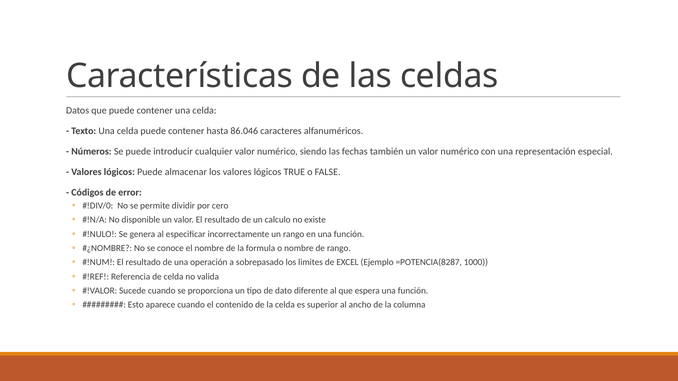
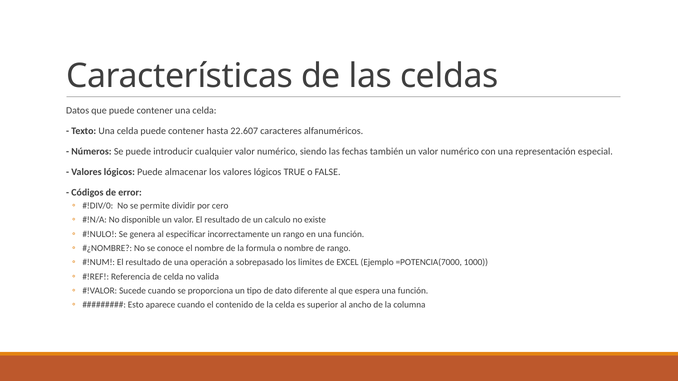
86.046: 86.046 -> 22.607
=POTENCIA(8287: =POTENCIA(8287 -> =POTENCIA(7000
